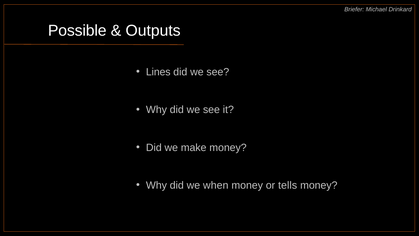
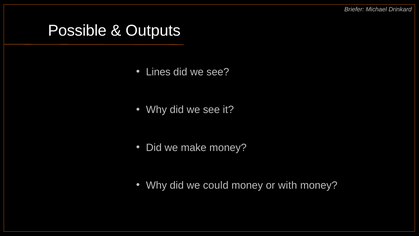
when: when -> could
tells: tells -> with
